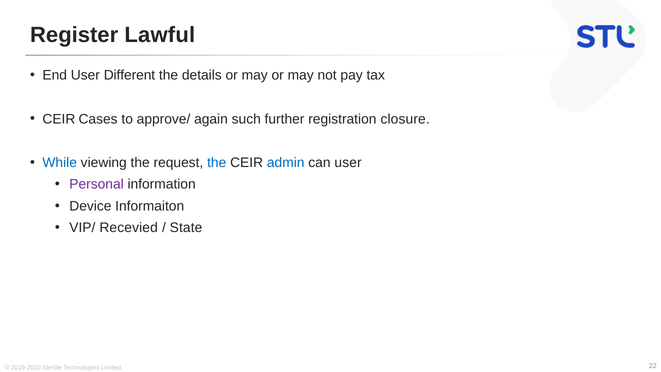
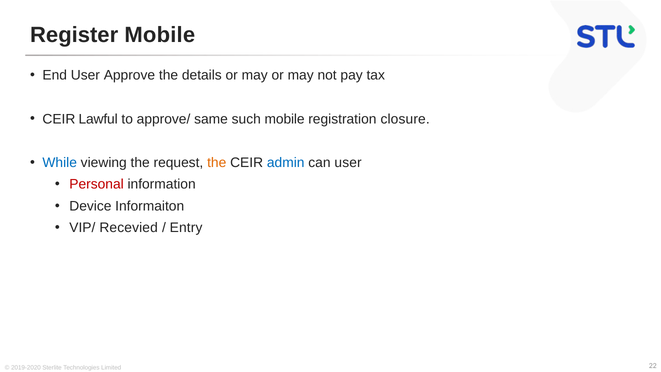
Register Lawful: Lawful -> Mobile
Different: Different -> Approve
Cases: Cases -> Lawful
again: again -> same
such further: further -> mobile
the at (217, 162) colour: blue -> orange
Personal colour: purple -> red
State: State -> Entry
